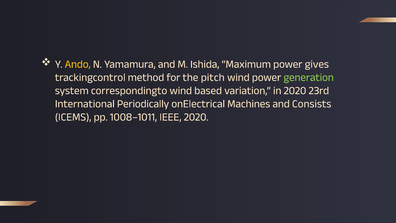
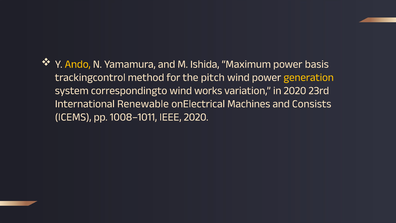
gives: gives -> basis
generation colour: light green -> yellow
based: based -> works
Periodically: Periodically -> Renewable
